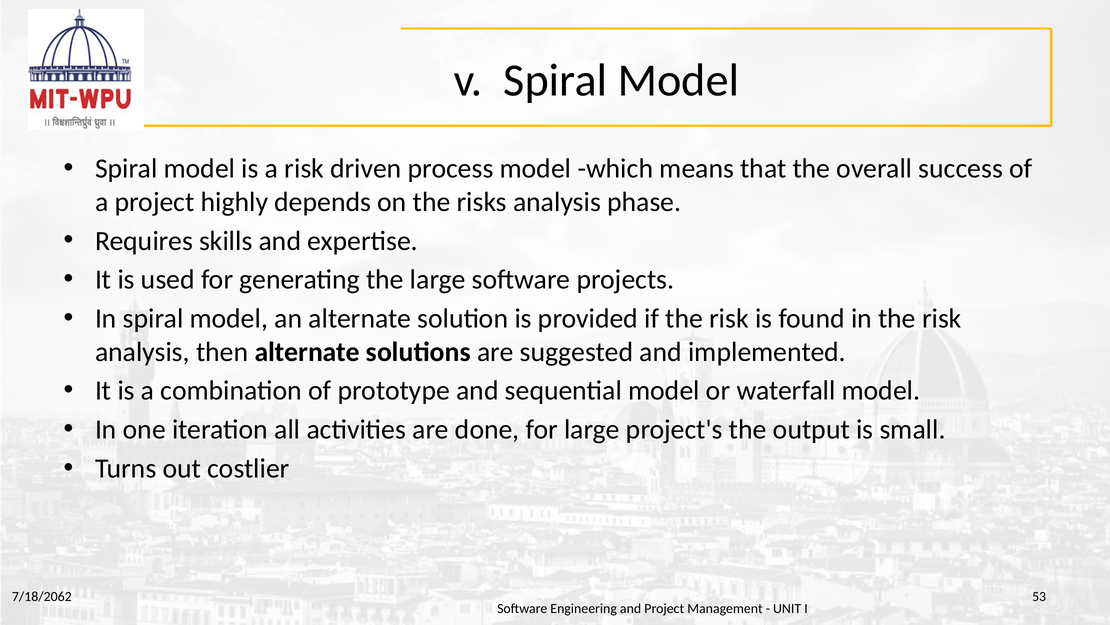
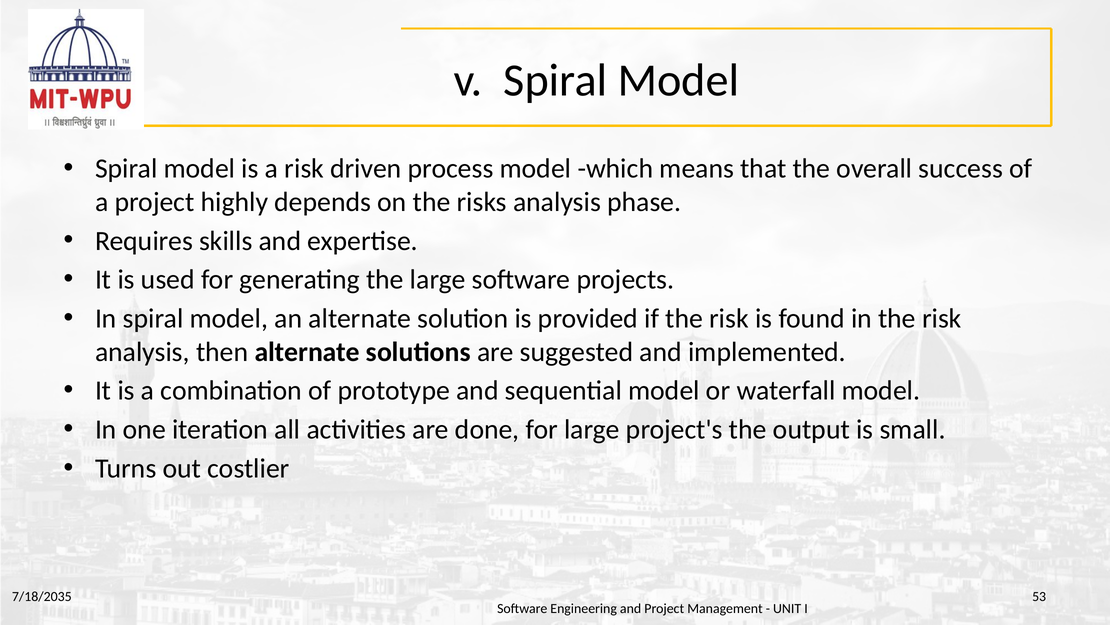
7/18/2062: 7/18/2062 -> 7/18/2035
